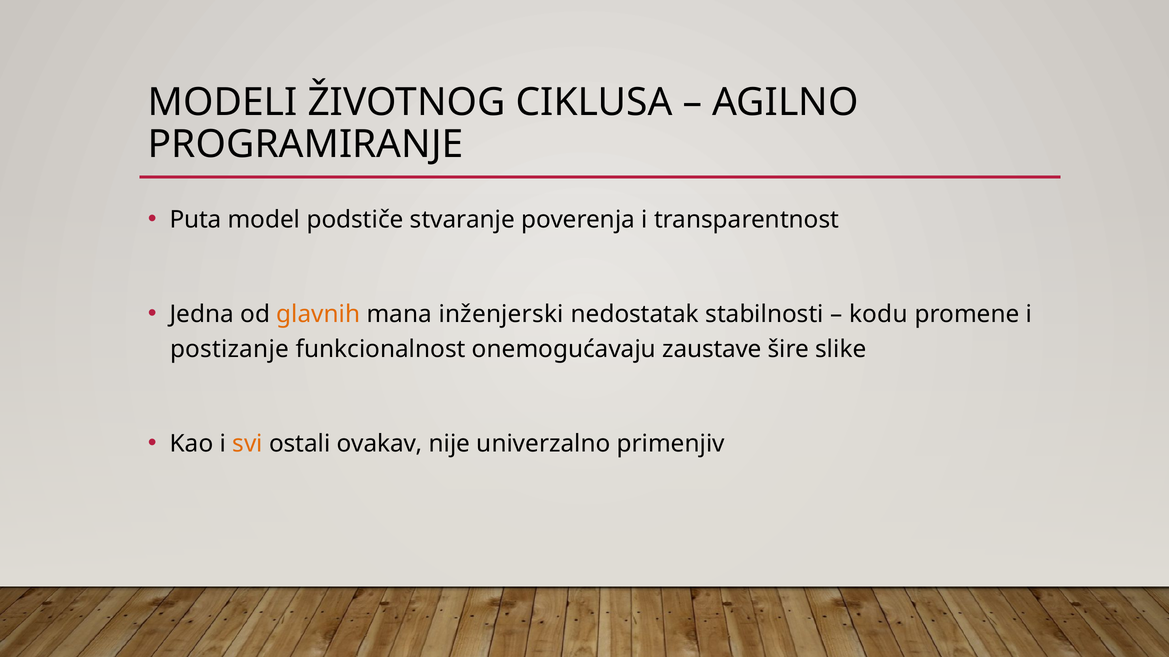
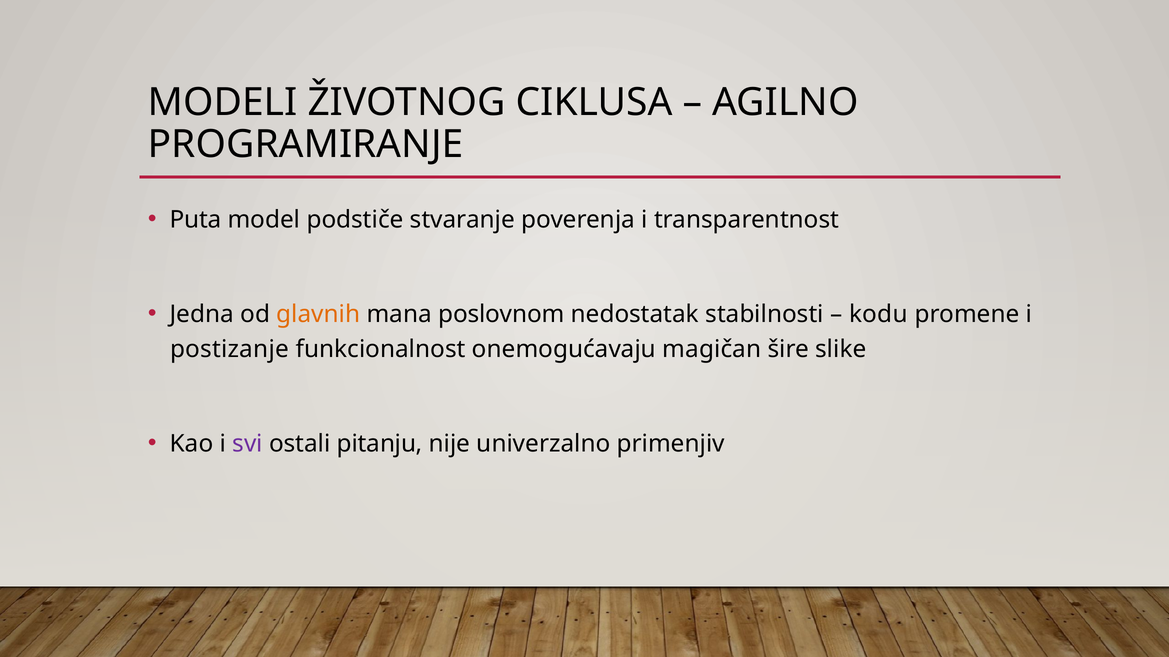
inženjerski: inženjerski -> poslovnom
zaustave: zaustave -> magičan
svi colour: orange -> purple
ovakav: ovakav -> pitanju
